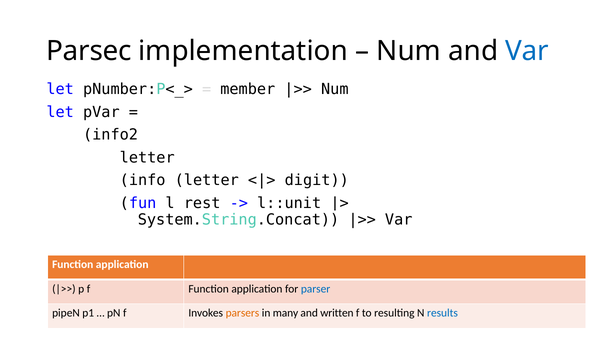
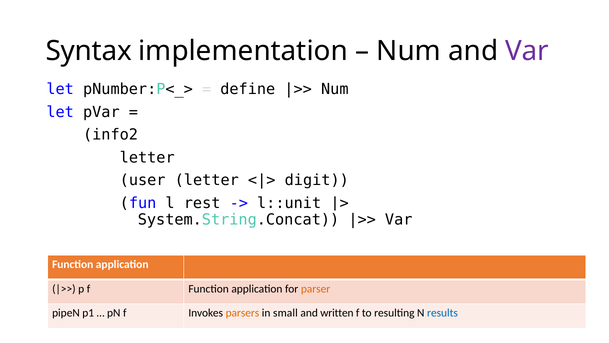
Parsec: Parsec -> Syntax
Var at (527, 51) colour: blue -> purple
member: member -> define
info: info -> user
parser colour: blue -> orange
many: many -> small
